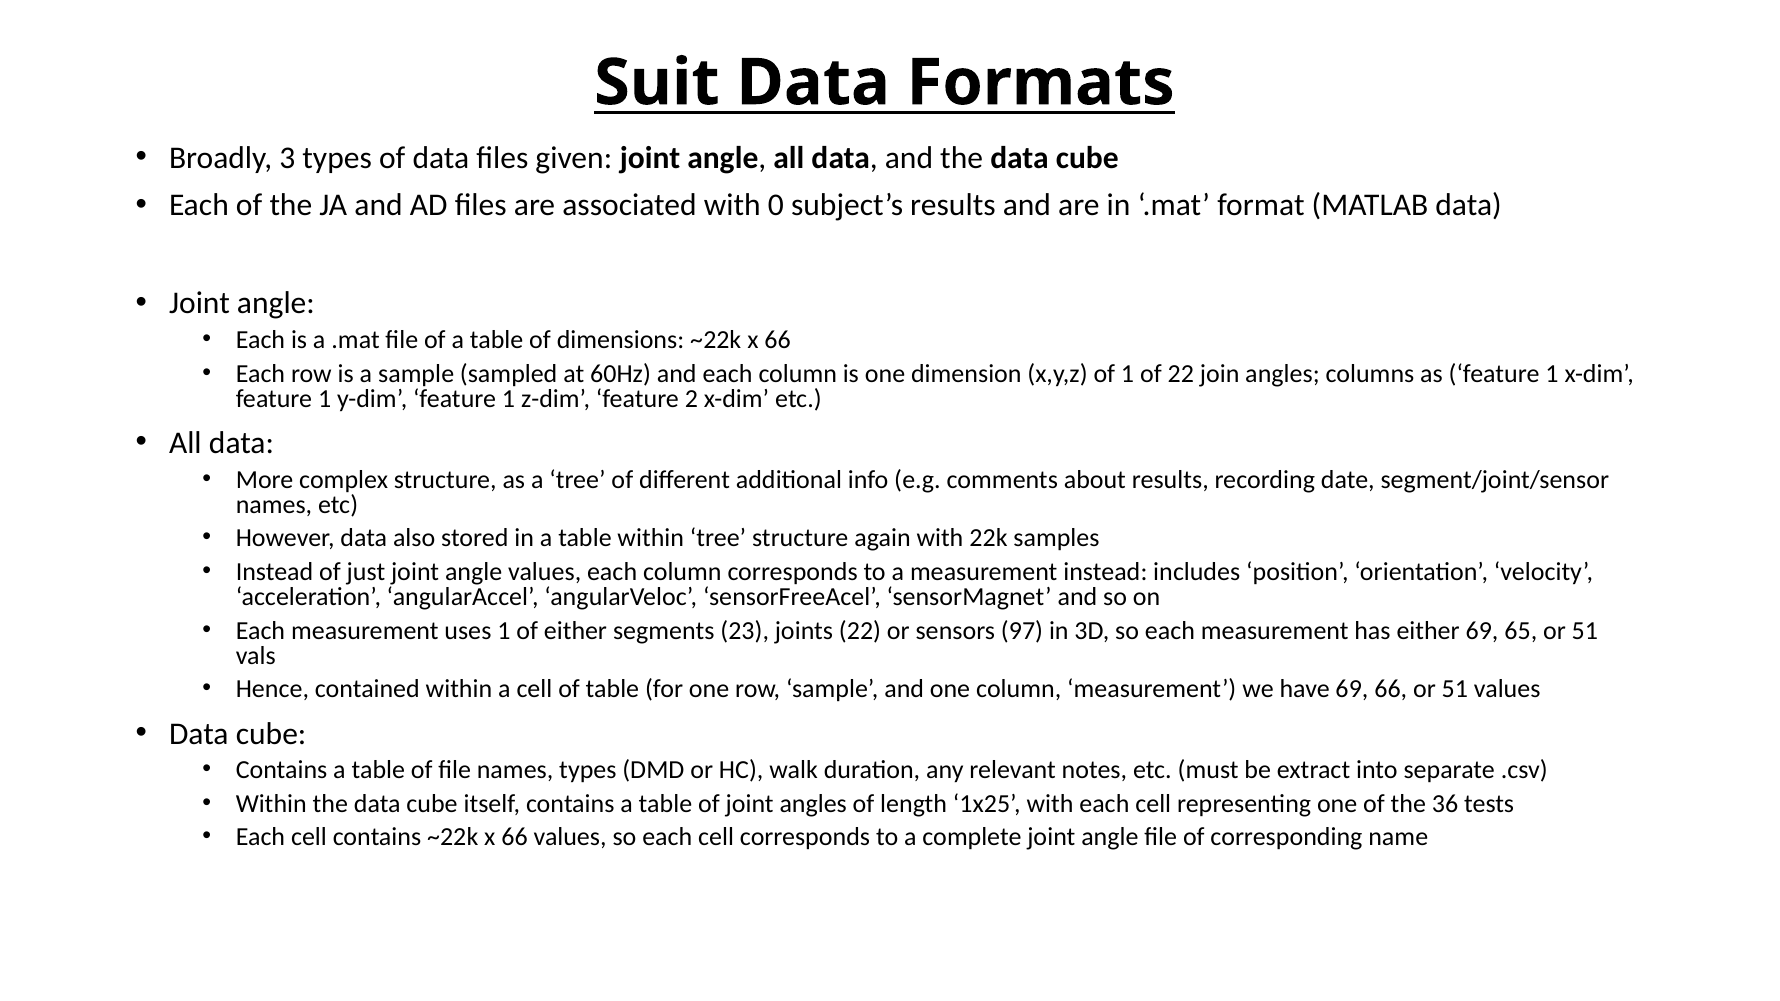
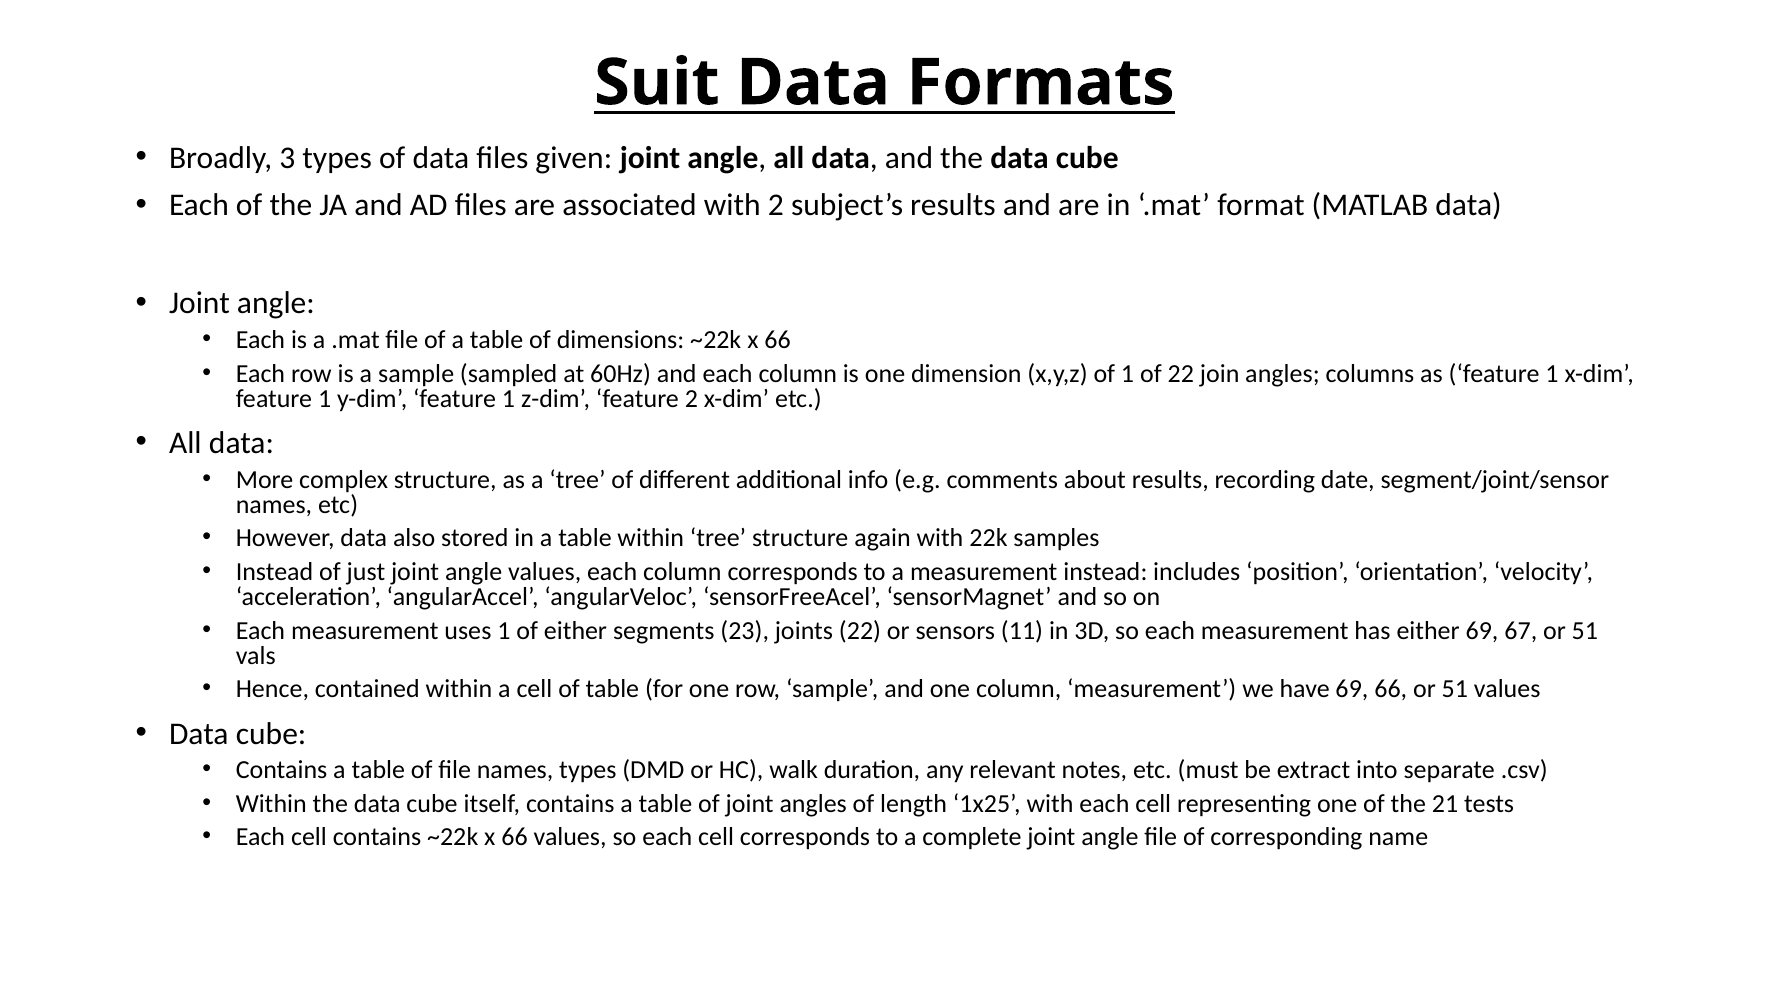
with 0: 0 -> 2
97: 97 -> 11
65: 65 -> 67
36: 36 -> 21
